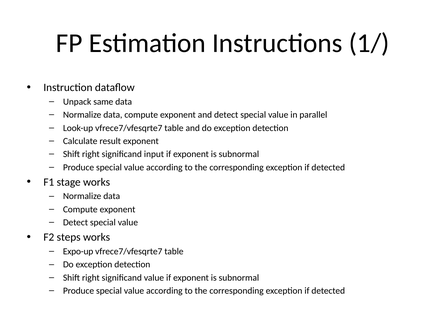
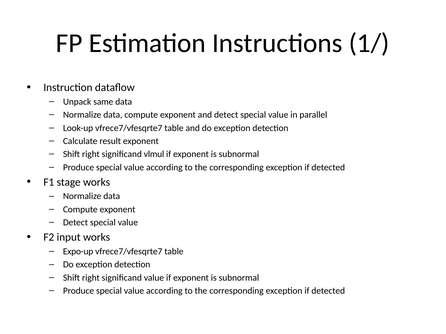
input: input -> vlmul
steps: steps -> input
